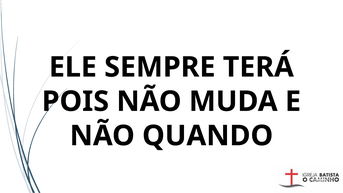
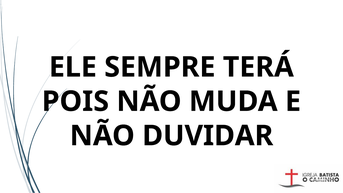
QUANDO: QUANDO -> DUVIDAR
